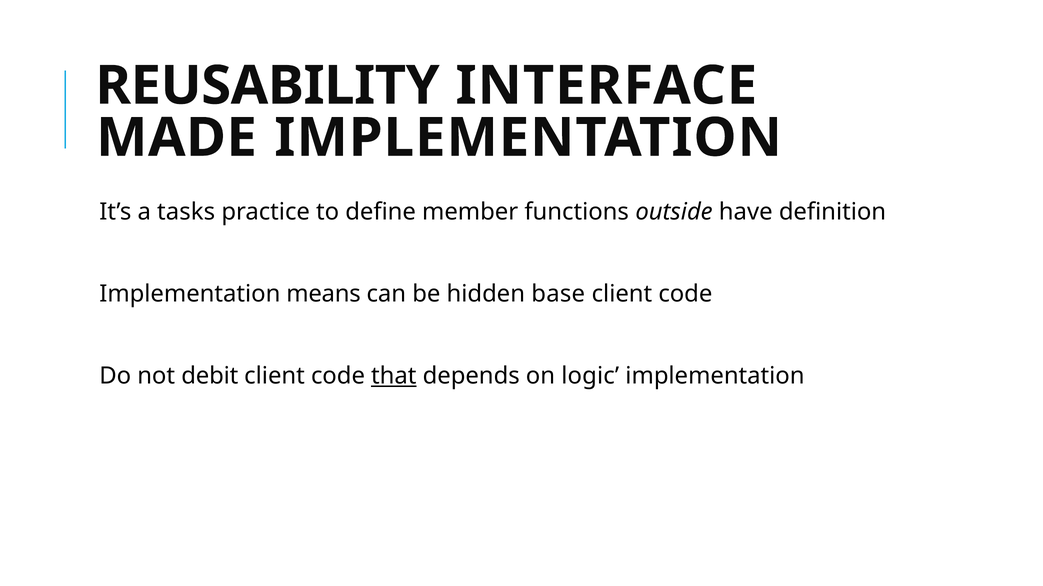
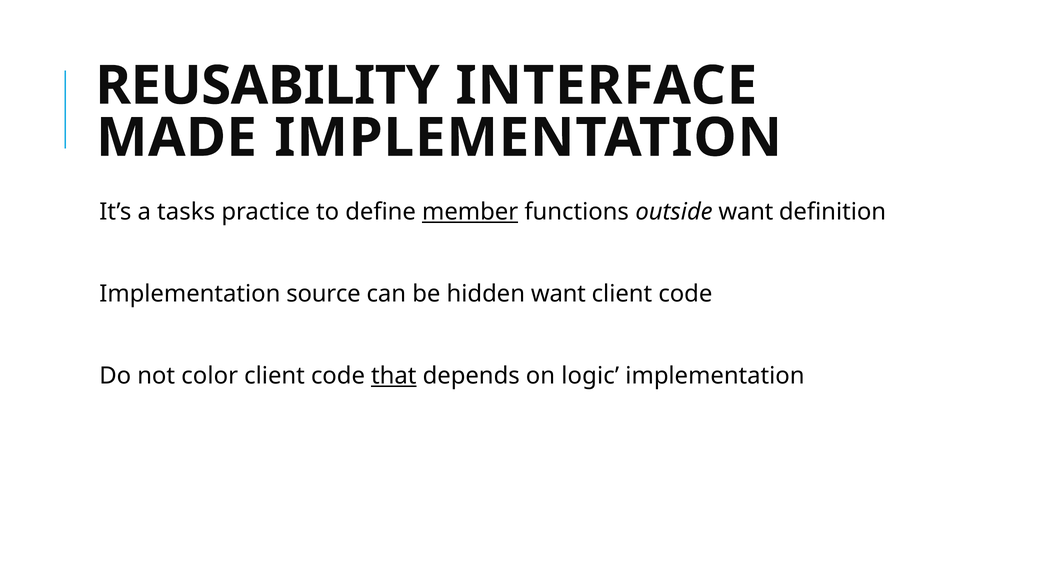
member underline: none -> present
outside have: have -> want
means: means -> source
hidden base: base -> want
debit: debit -> color
